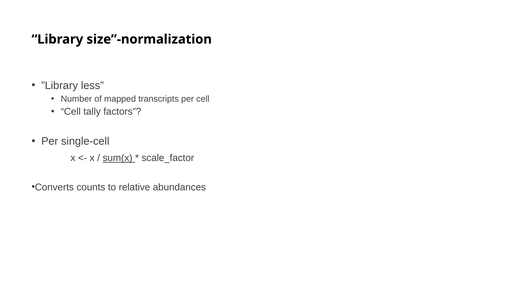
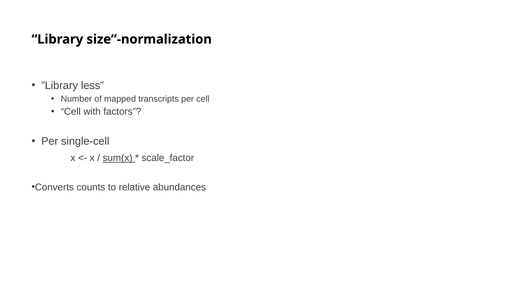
tally: tally -> with
